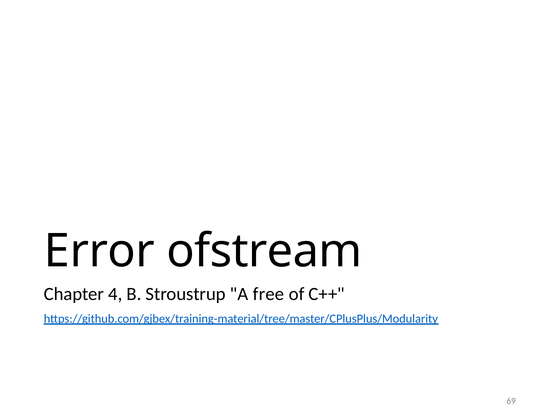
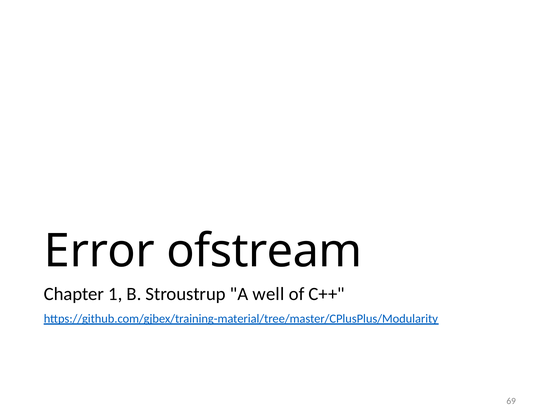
4: 4 -> 1
free: free -> well
